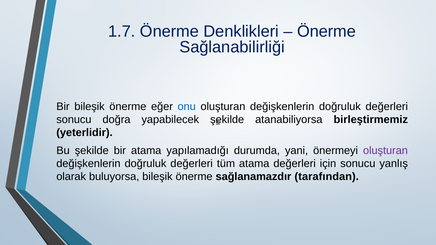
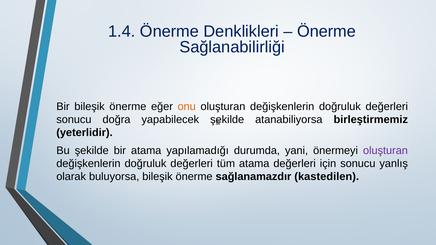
1.7: 1.7 -> 1.4
onu colour: blue -> orange
tarafından: tarafından -> kastedilen
